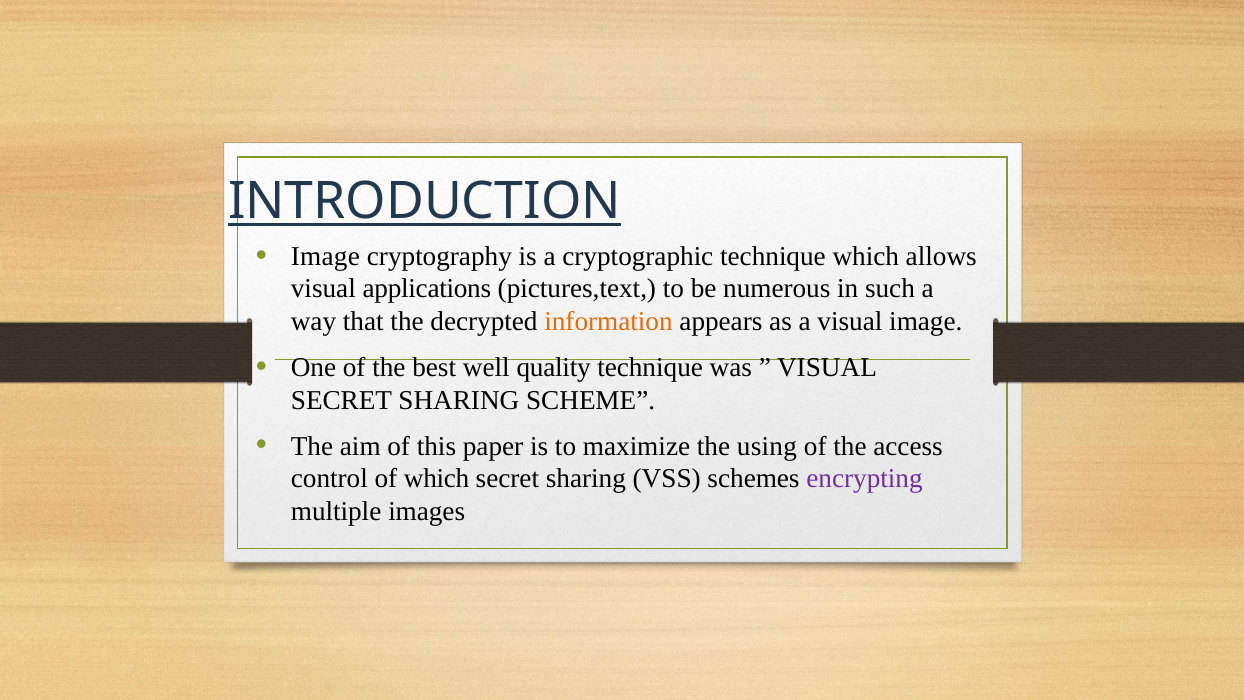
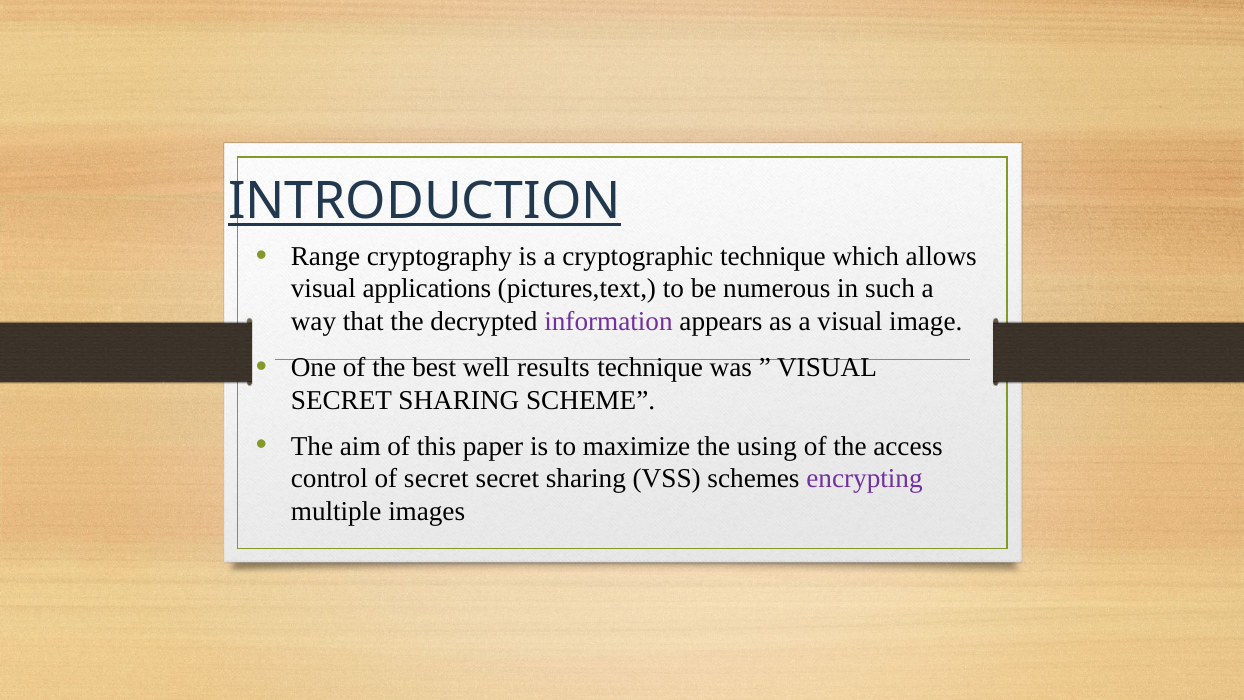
Image at (325, 256): Image -> Range
information colour: orange -> purple
quality: quality -> results
of which: which -> secret
